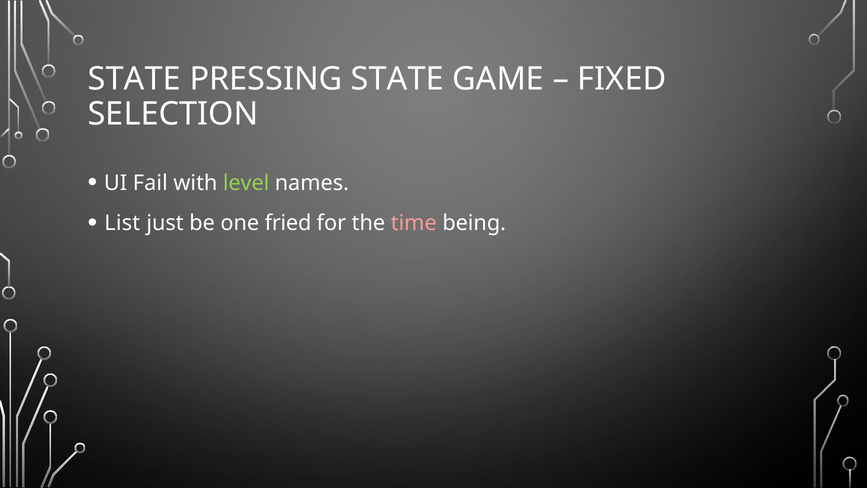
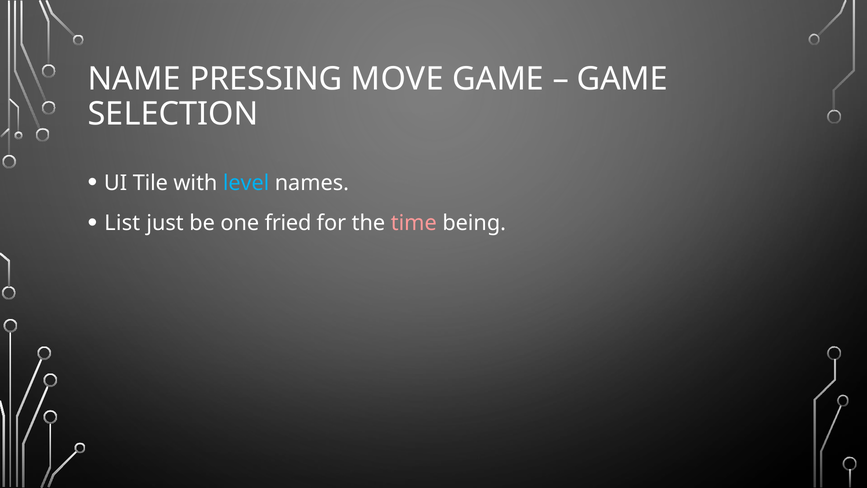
STATE at (134, 79): STATE -> NAME
PRESSING STATE: STATE -> MOVE
FIXED at (622, 79): FIXED -> GAME
Fail: Fail -> Tile
level colour: light green -> light blue
